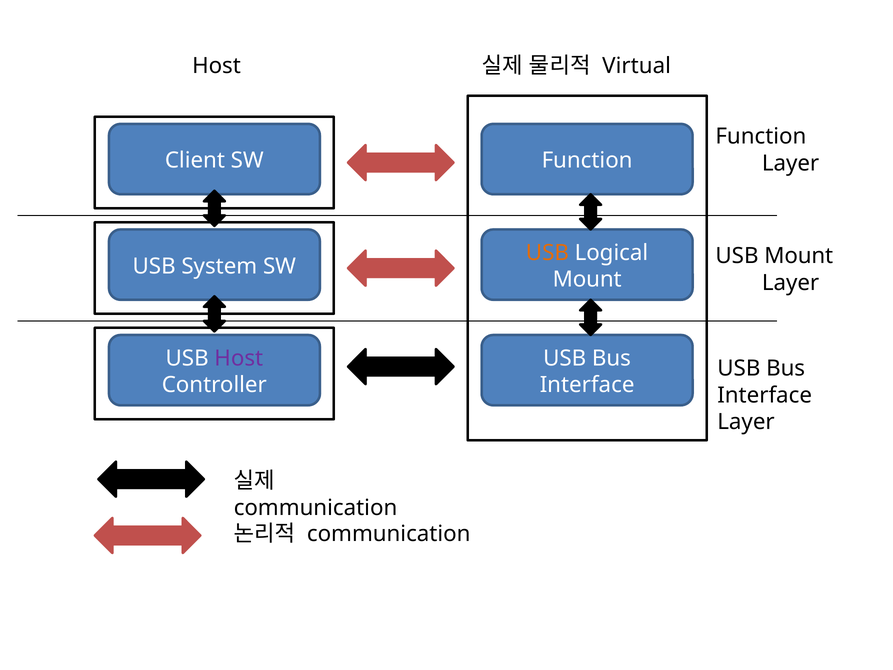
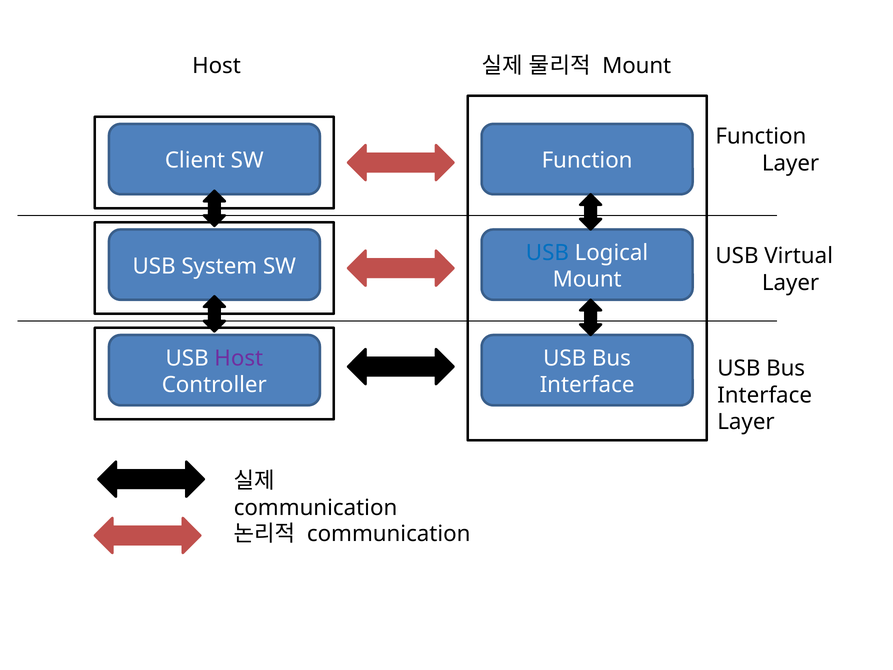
Virtual at (637, 66): Virtual -> Mount
USB at (547, 253) colour: orange -> blue
USB Mount: Mount -> Virtual
